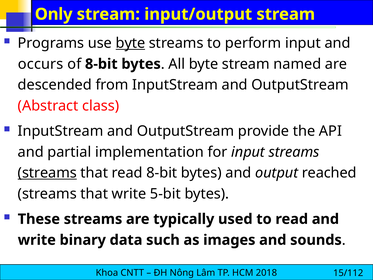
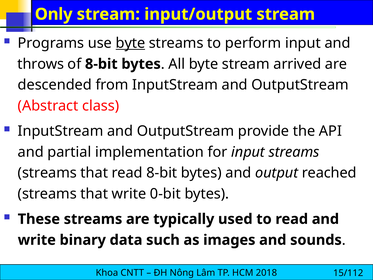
occurs: occurs -> throws
named: named -> arrived
streams at (47, 173) underline: present -> none
5-bit: 5-bit -> 0-bit
